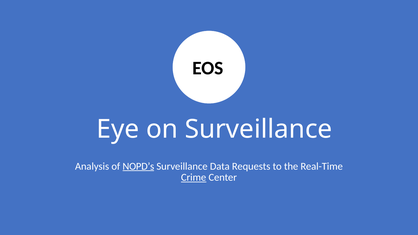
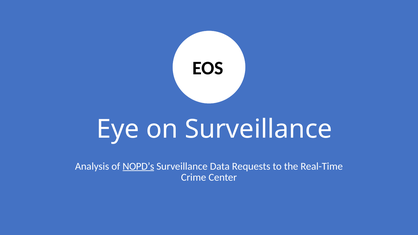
Crime underline: present -> none
